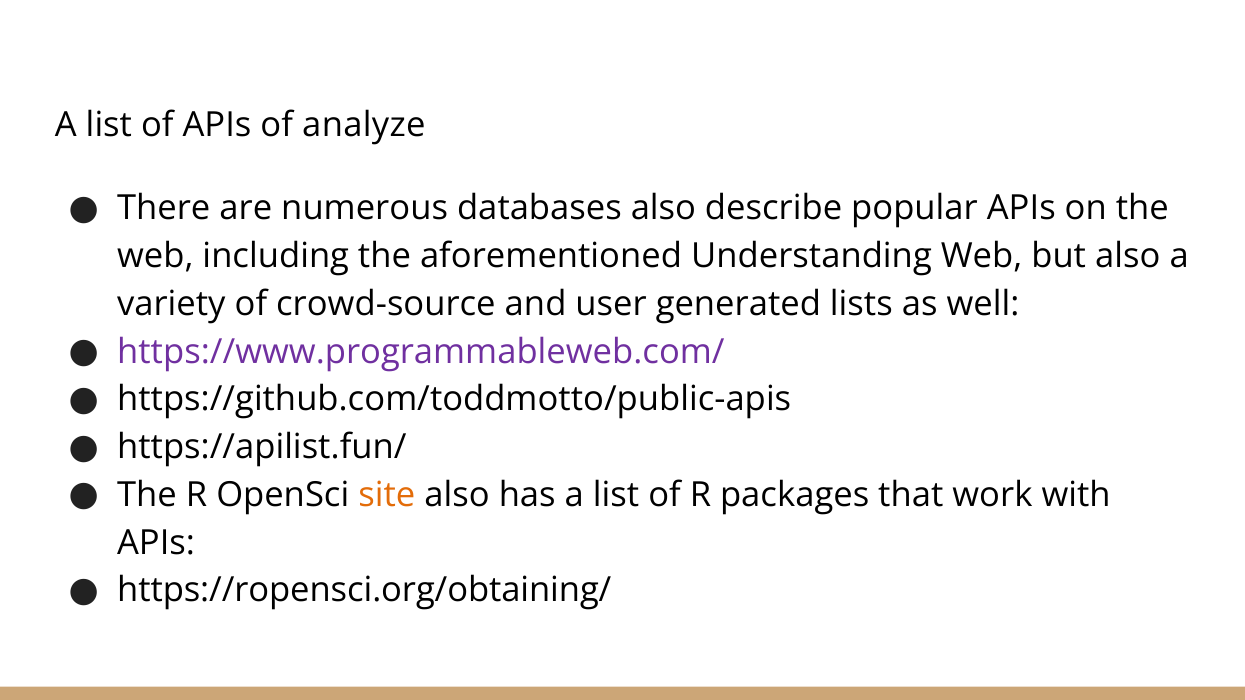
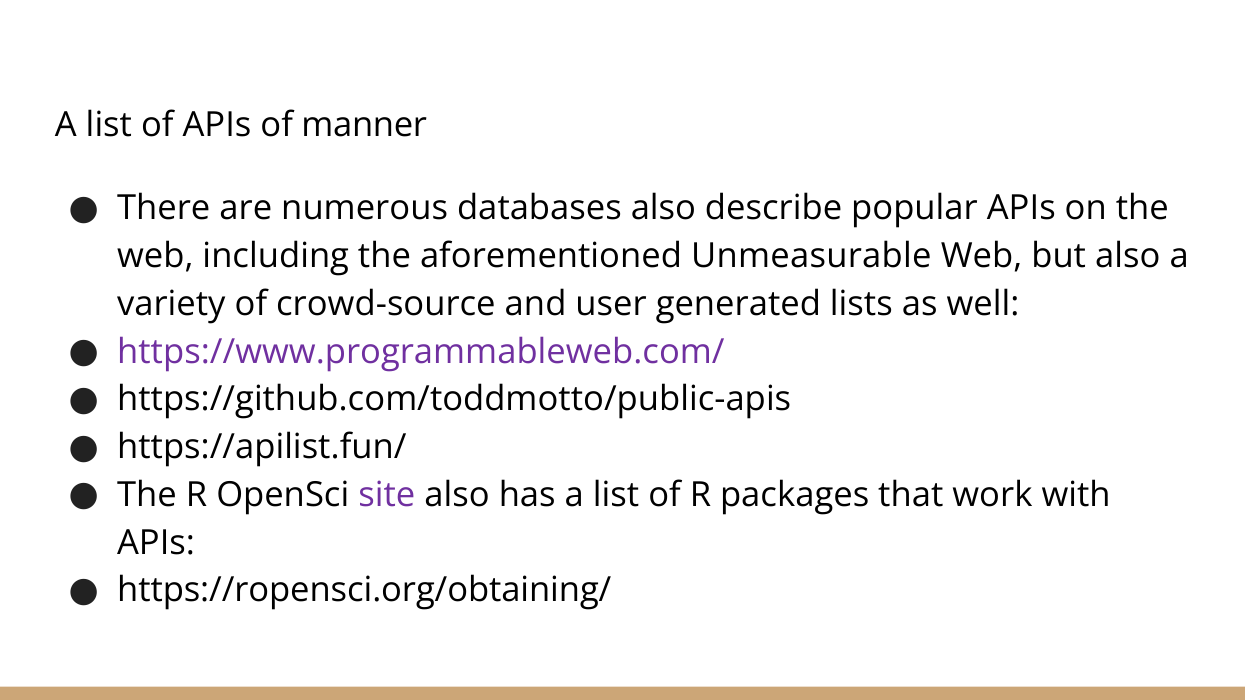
analyze: analyze -> manner
Understanding: Understanding -> Unmeasurable
site colour: orange -> purple
